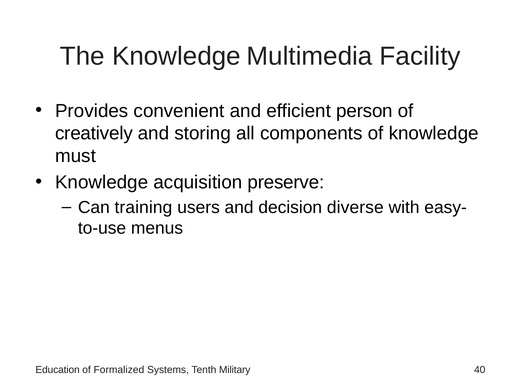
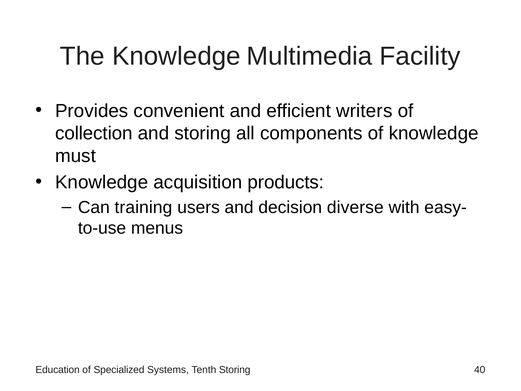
person: person -> writers
creatively: creatively -> collection
preserve: preserve -> products
Formalized: Formalized -> Specialized
Tenth Military: Military -> Storing
